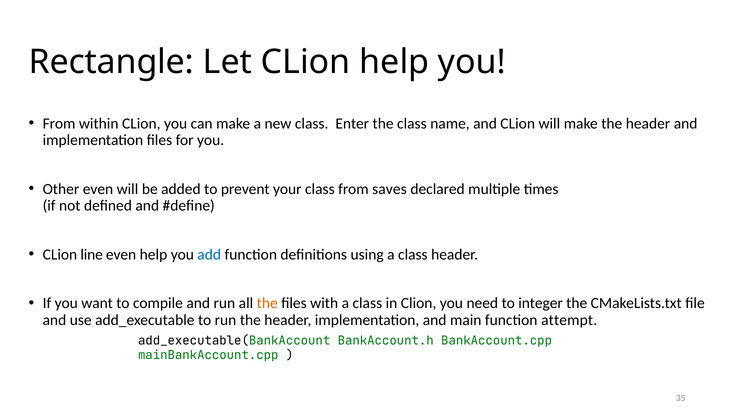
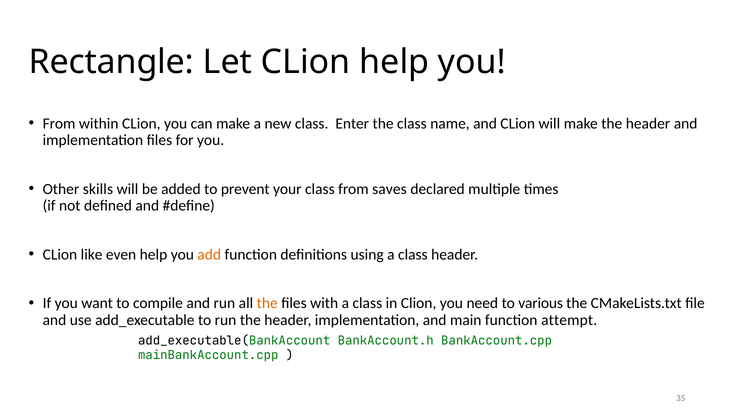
Other even: even -> skills
line: line -> like
add colour: blue -> orange
integer: integer -> various
